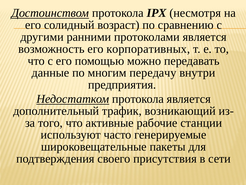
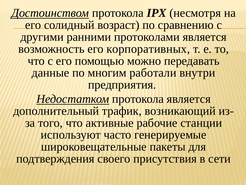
передачу: передачу -> работали
